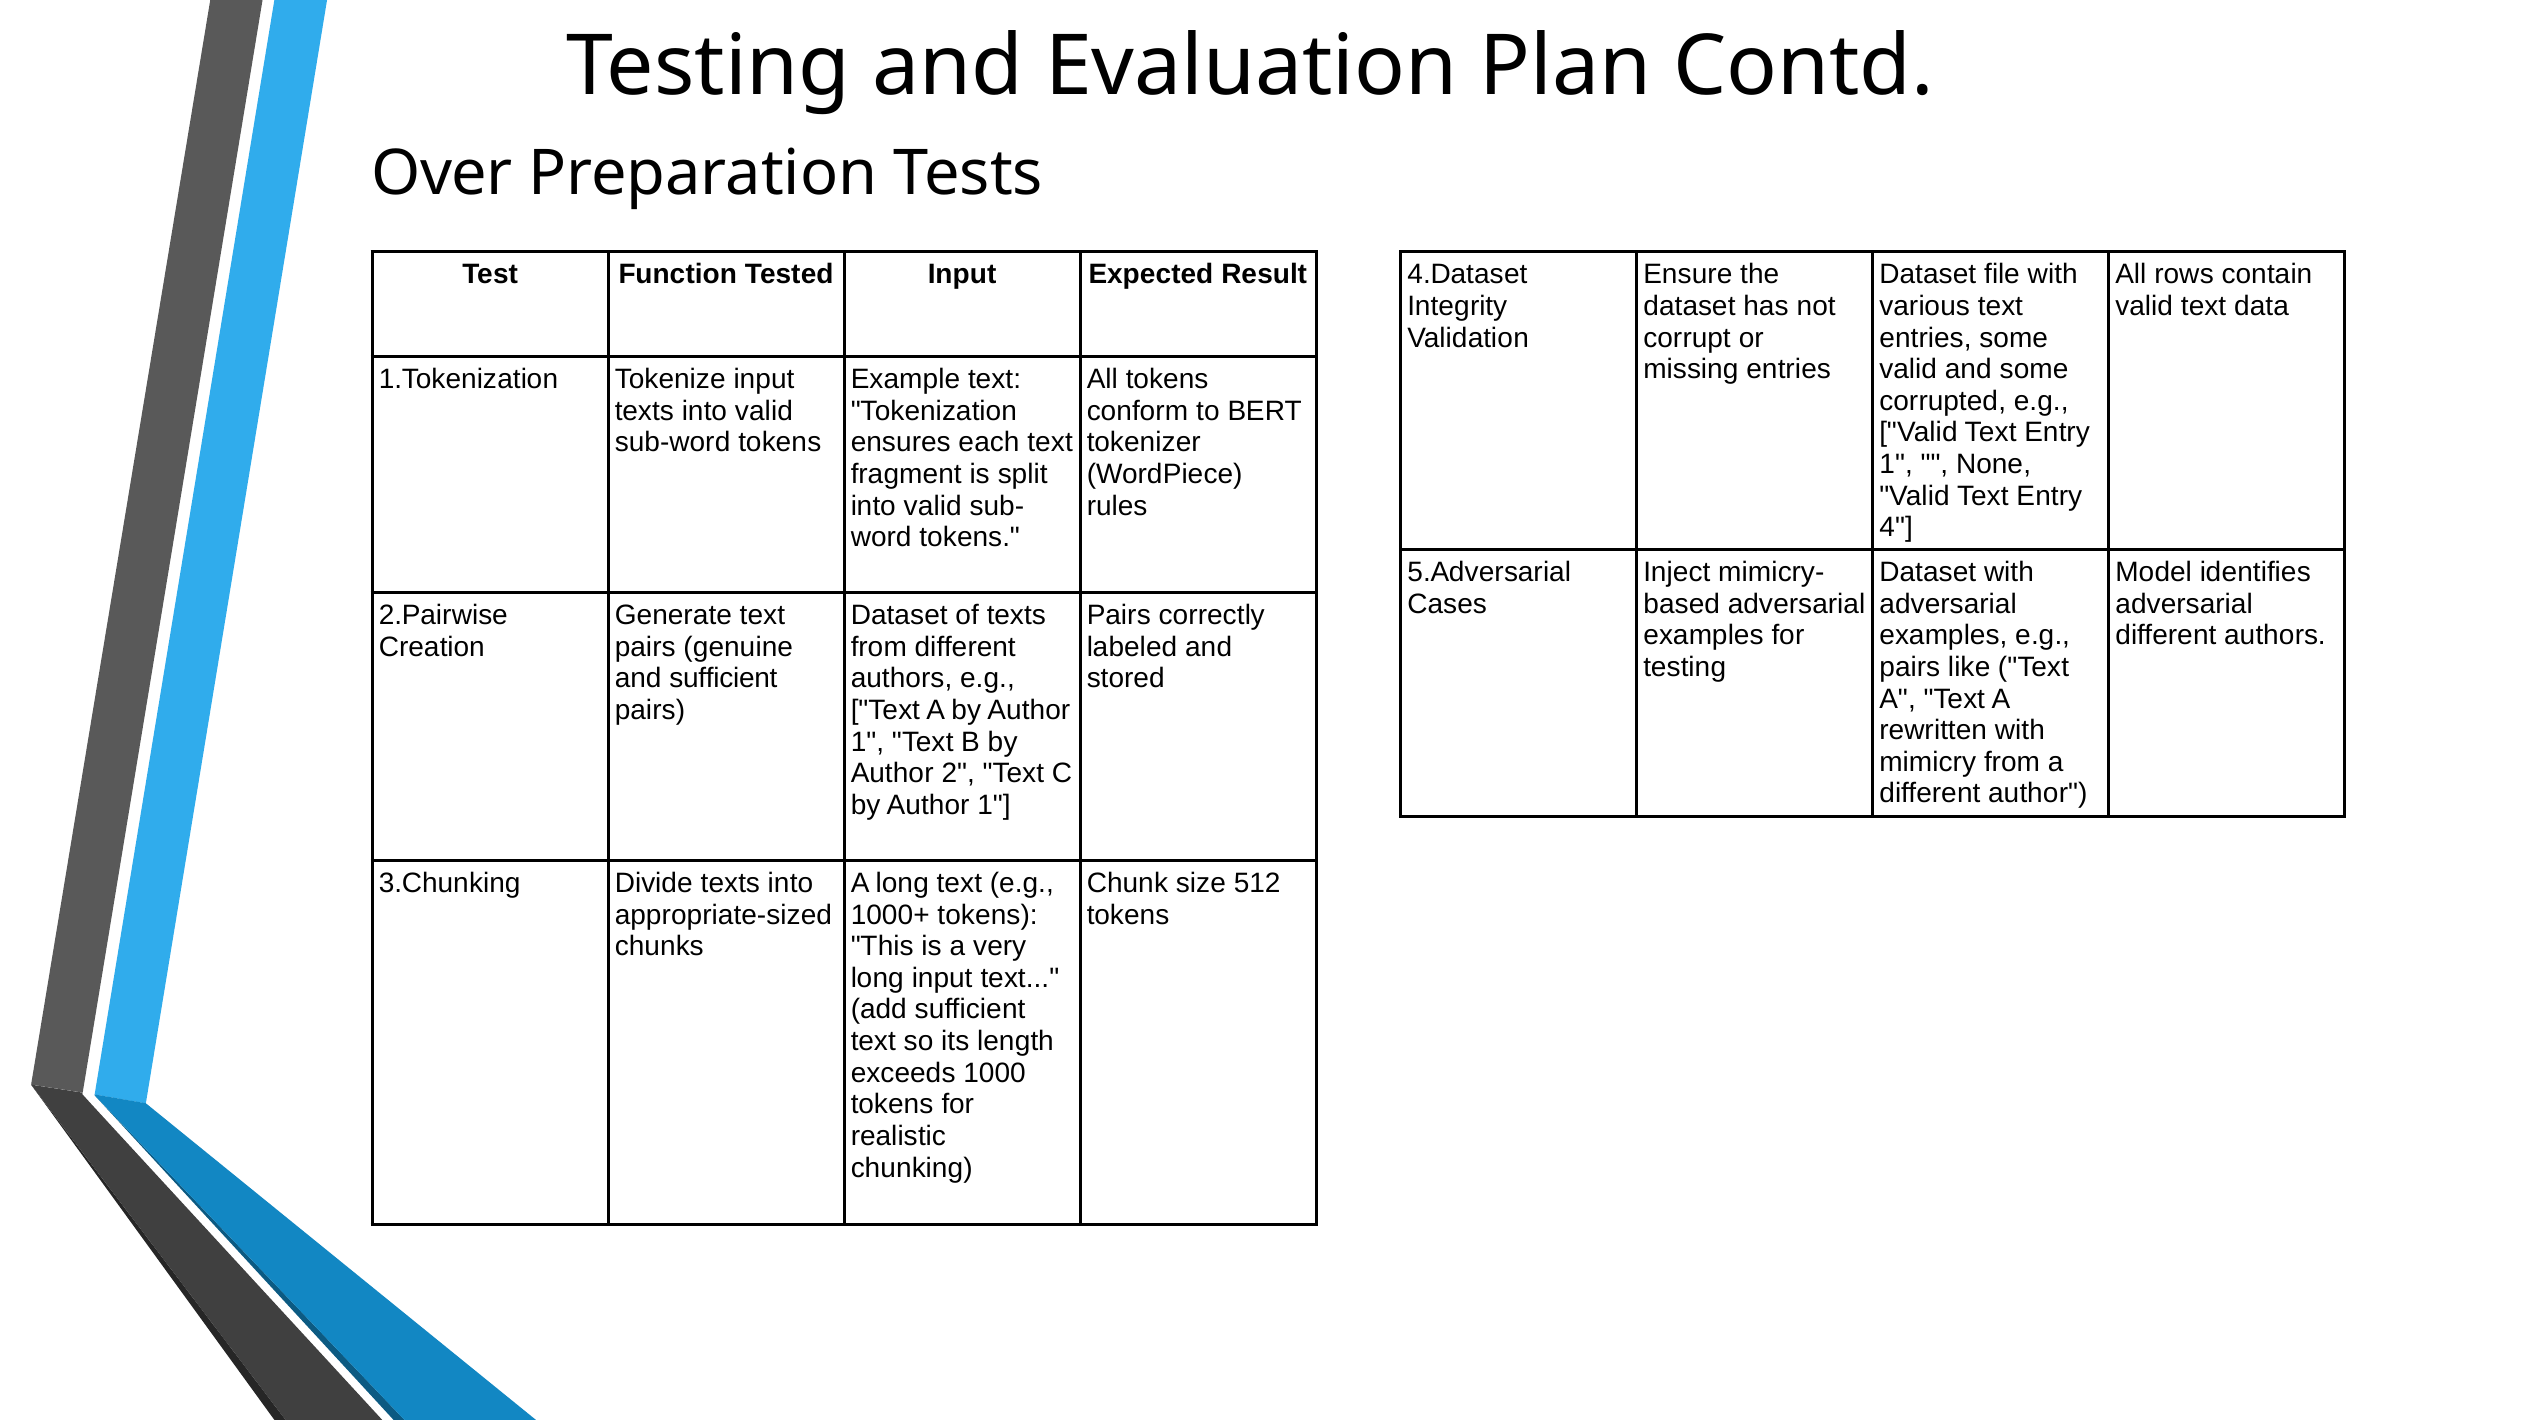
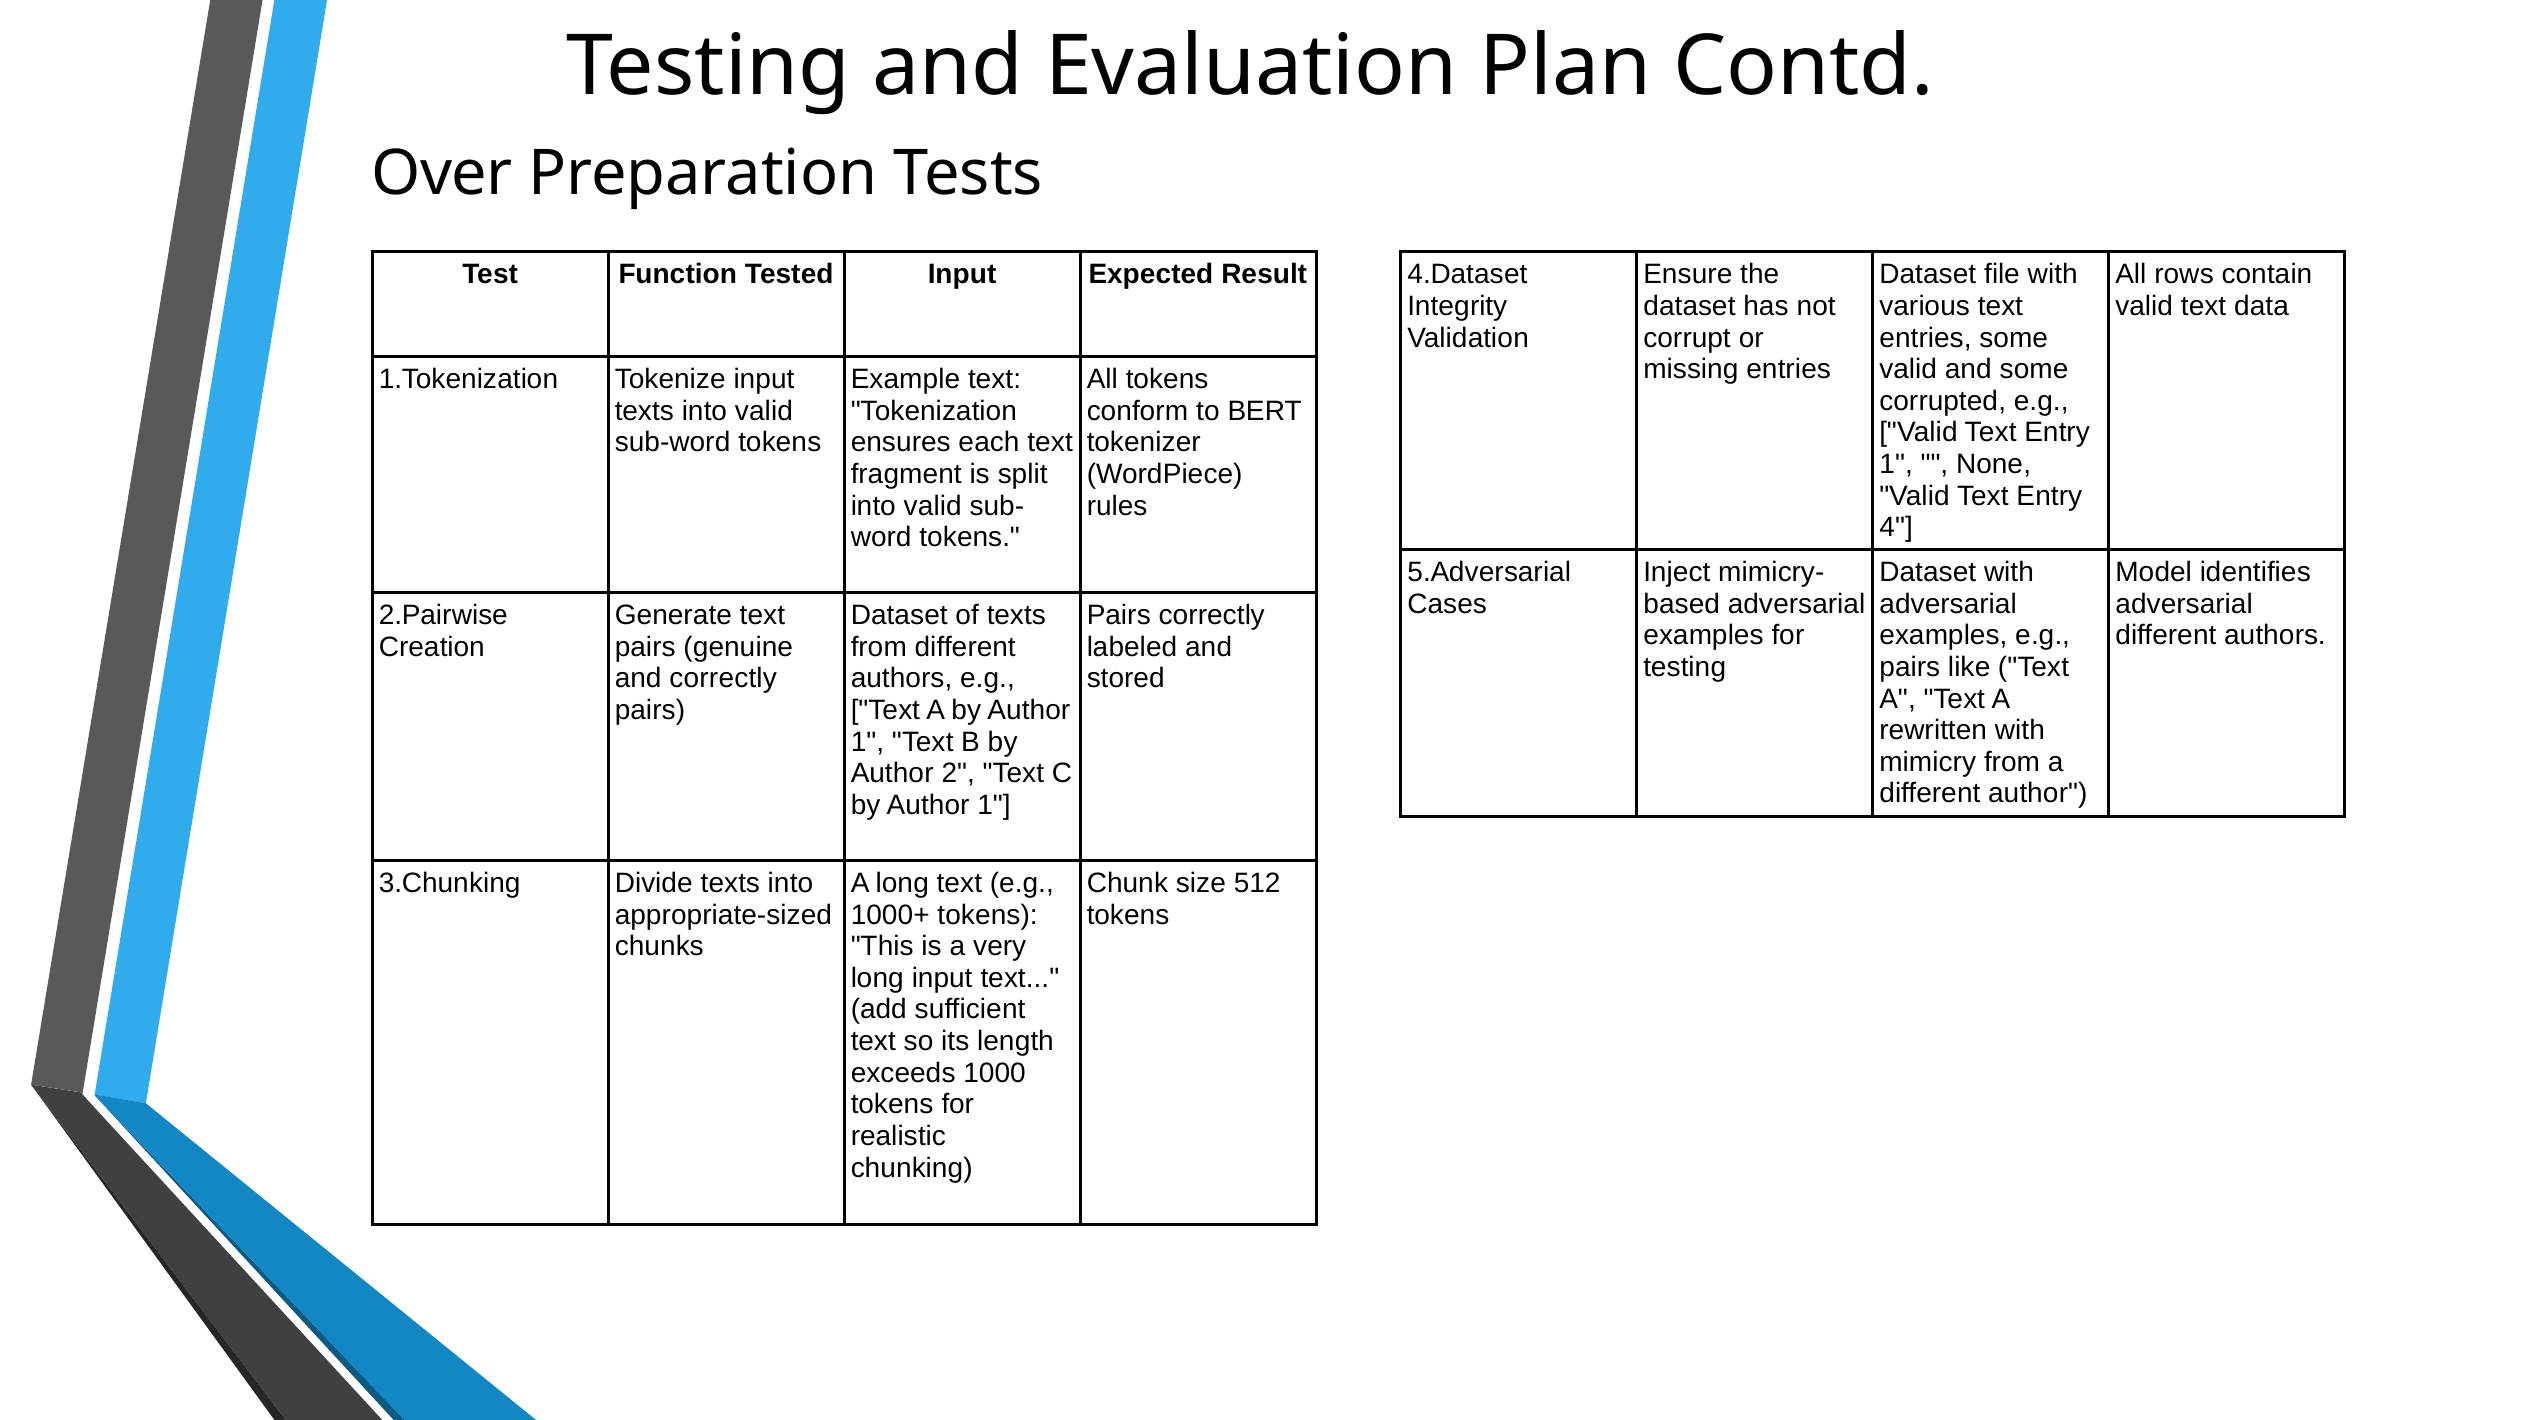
and sufficient: sufficient -> correctly
